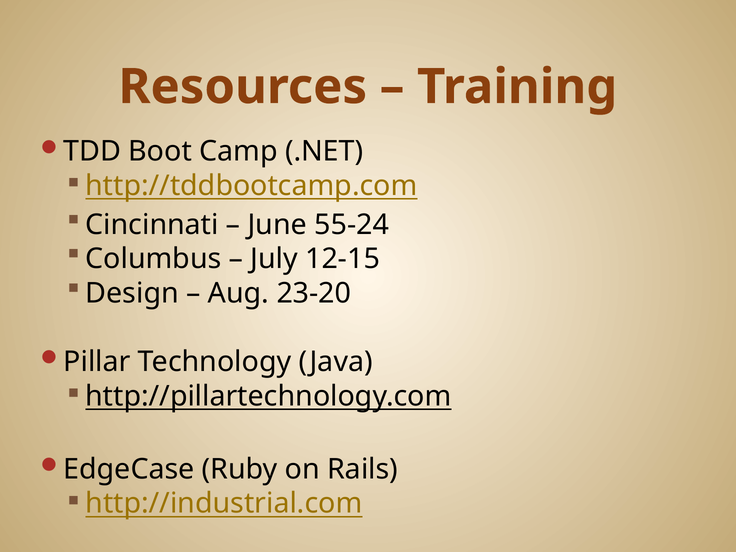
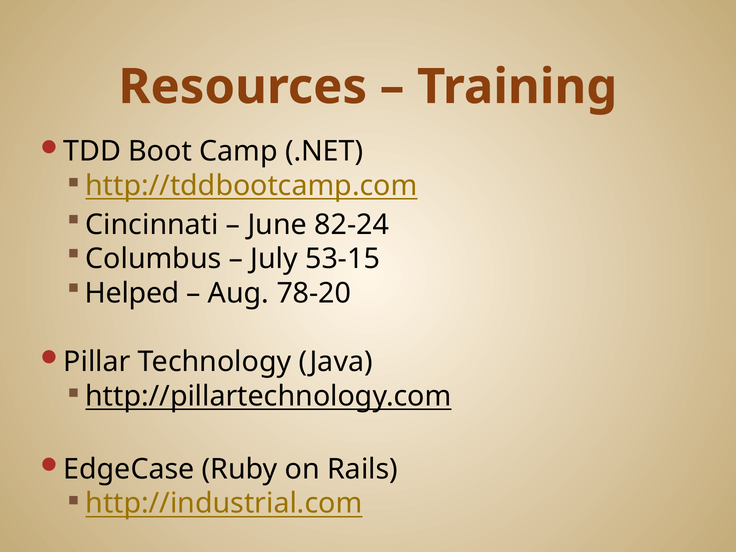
55-24: 55-24 -> 82-24
12-15: 12-15 -> 53-15
Design: Design -> Helped
23-20: 23-20 -> 78-20
